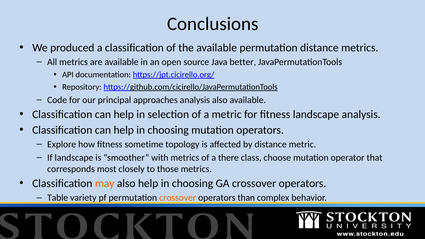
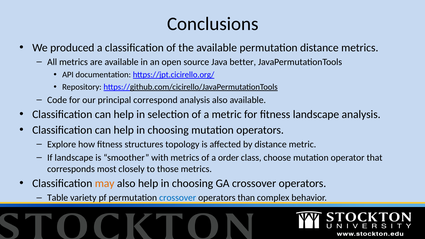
approaches: approaches -> correspond
sometime: sometime -> structures
there: there -> order
crossover at (178, 198) colour: orange -> blue
